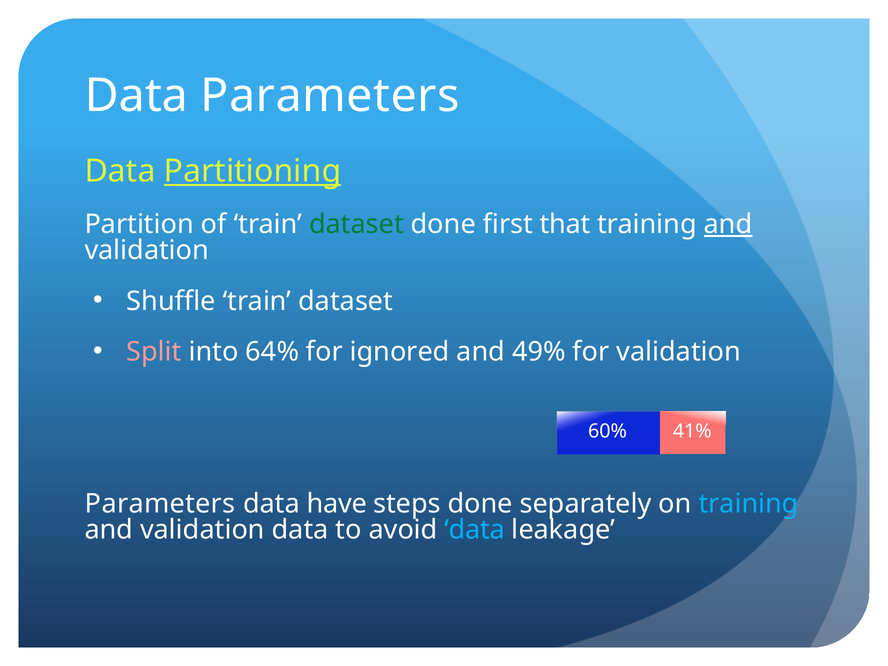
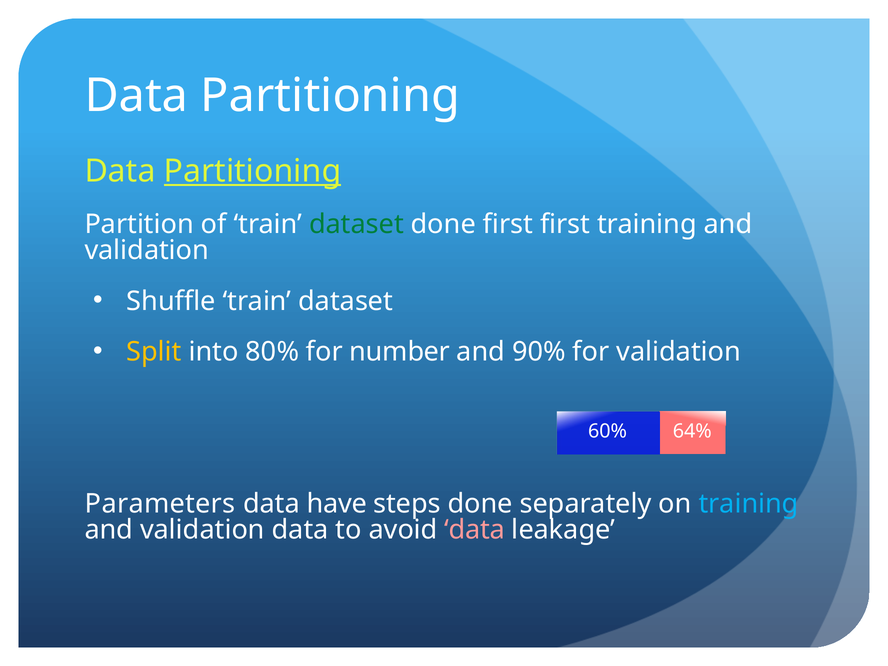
Parameters at (330, 96): Parameters -> Partitioning
first that: that -> first
and at (728, 224) underline: present -> none
Split colour: pink -> yellow
64%: 64% -> 80%
ignored: ignored -> number
49%: 49% -> 90%
41%: 41% -> 64%
data at (475, 530) colour: light blue -> pink
